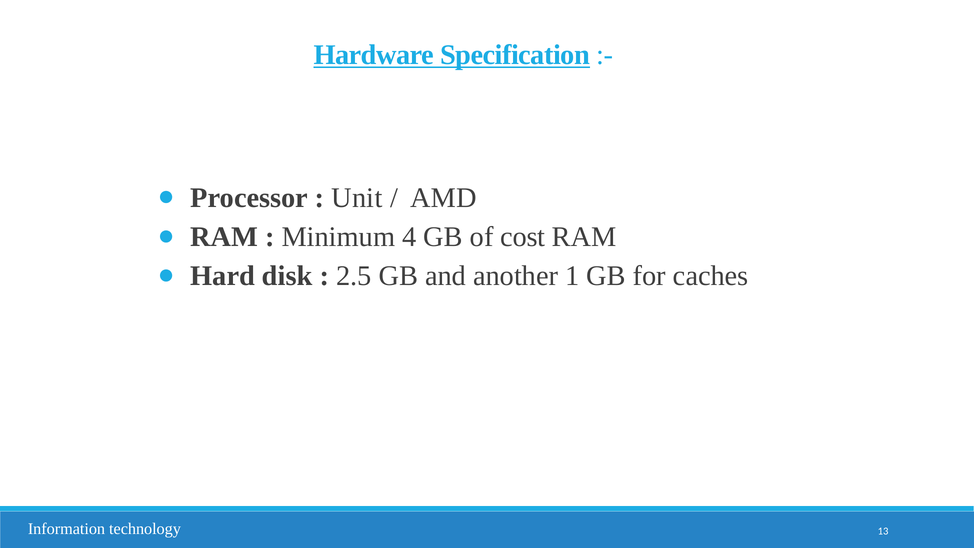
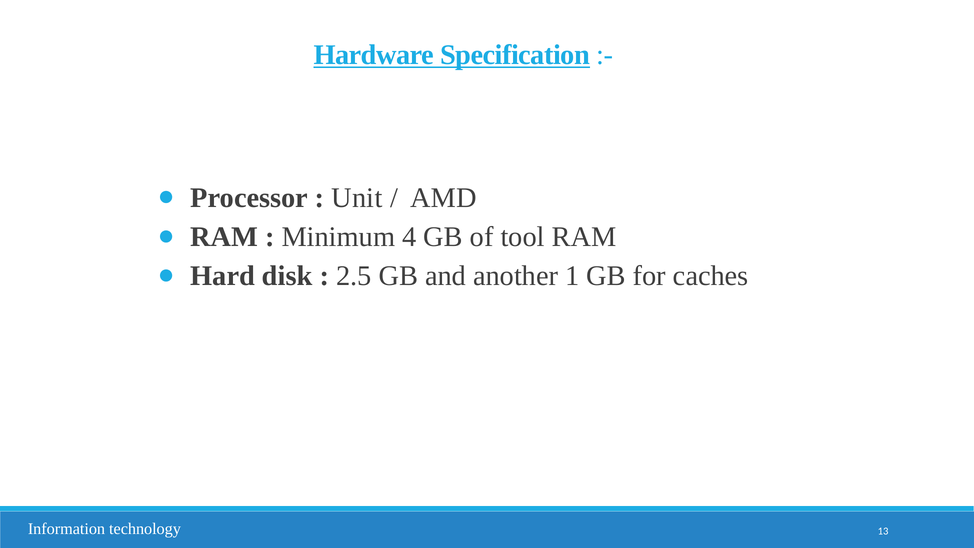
cost: cost -> tool
